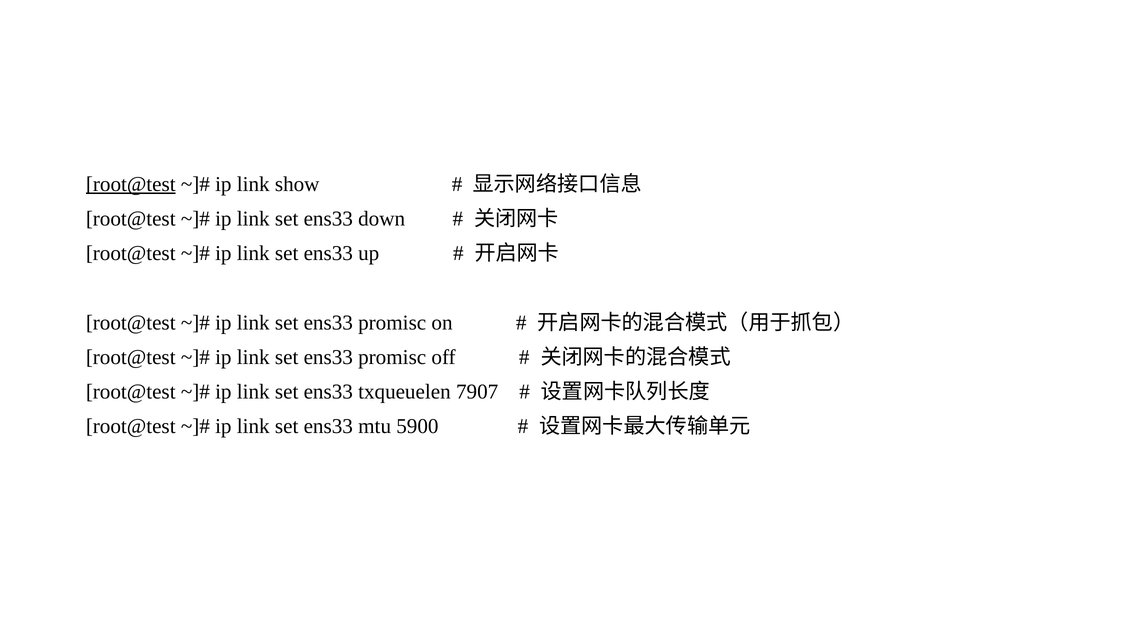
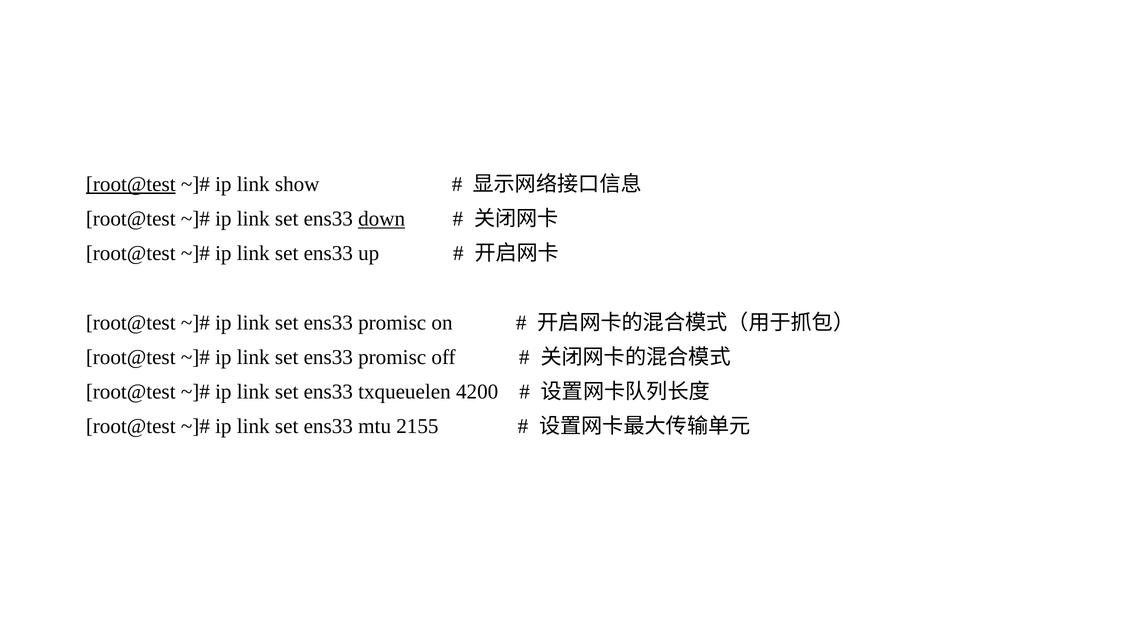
down underline: none -> present
7907: 7907 -> 4200
5900: 5900 -> 2155
